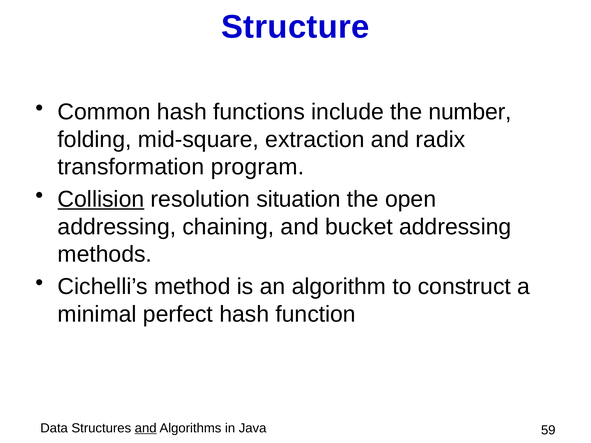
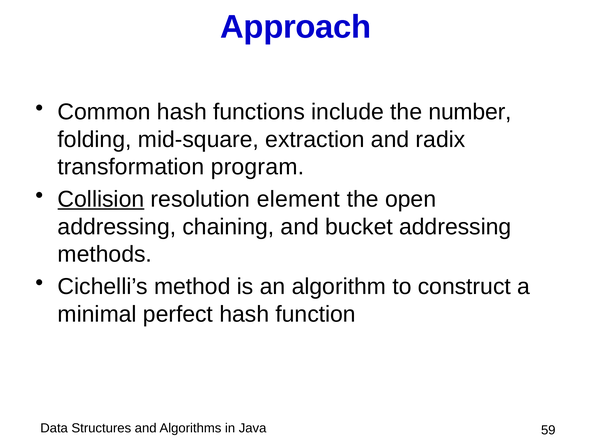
Structure: Structure -> Approach
situation: situation -> element
and at (146, 428) underline: present -> none
